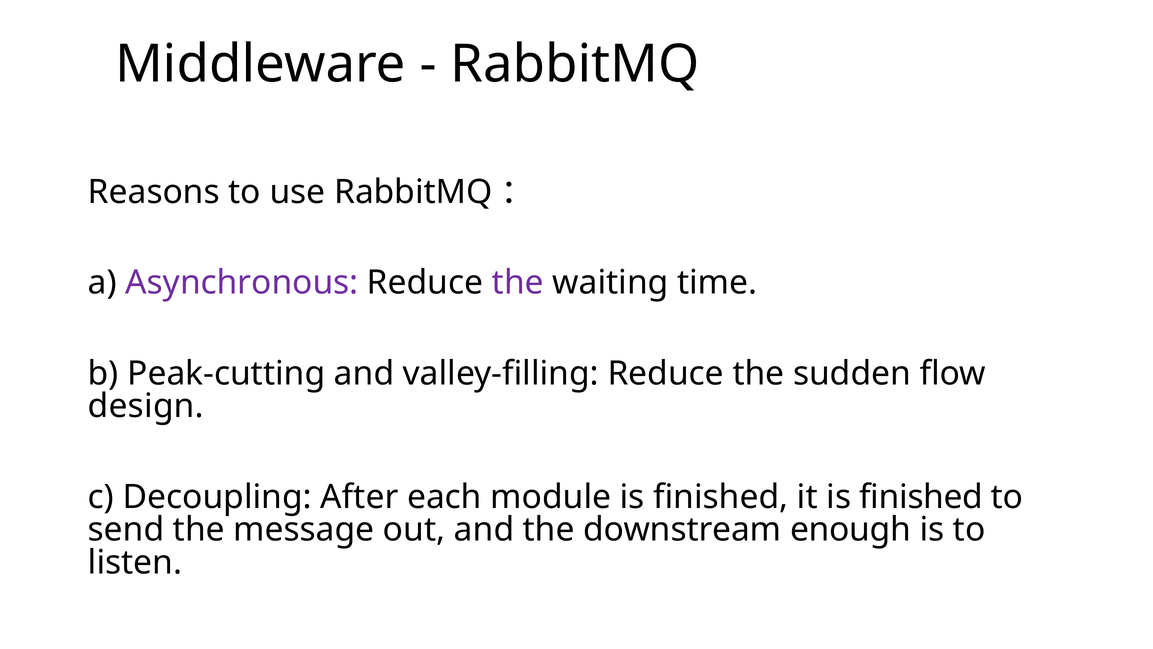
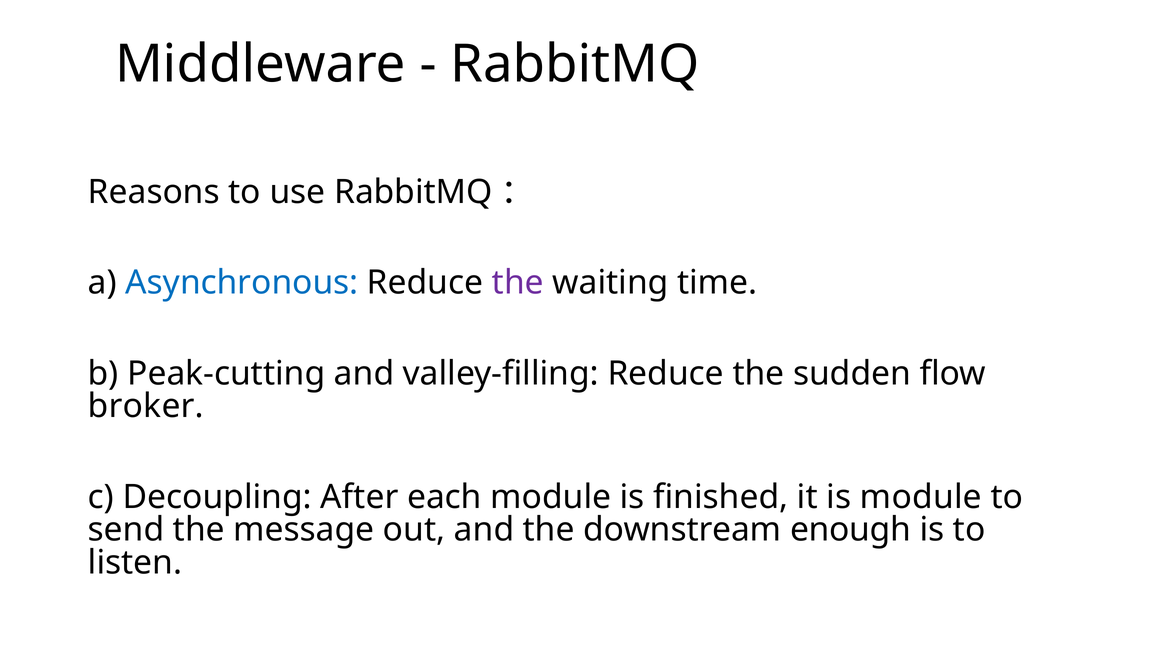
Asynchronous colour: purple -> blue
design: design -> broker
it is finished: finished -> module
